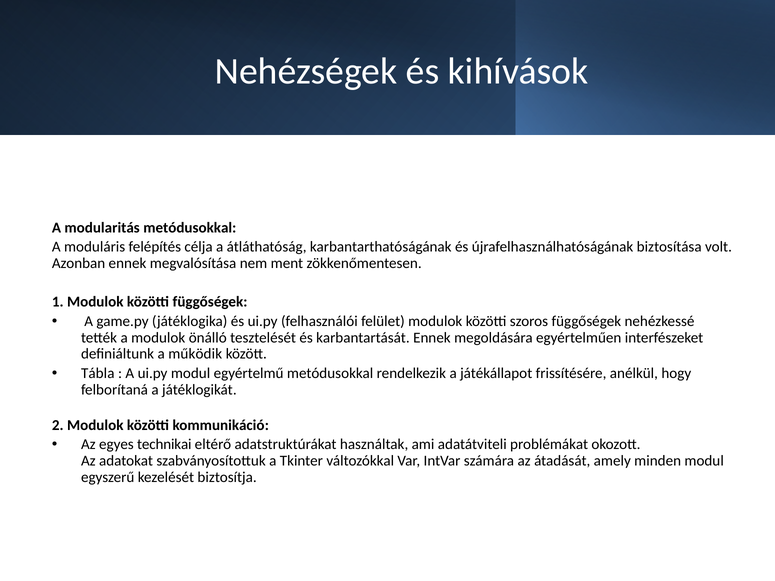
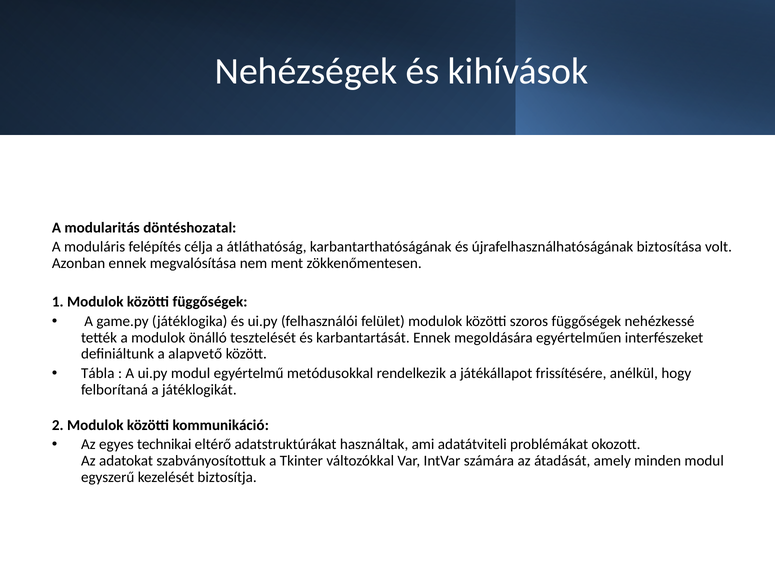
modularitás metódusokkal: metódusokkal -> döntéshozatal
működik: működik -> alapvető
